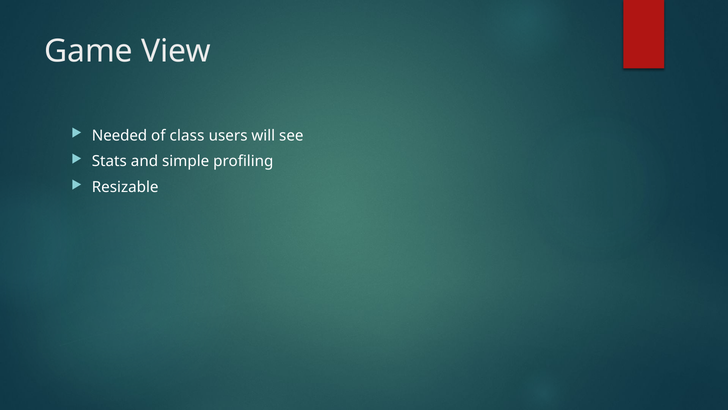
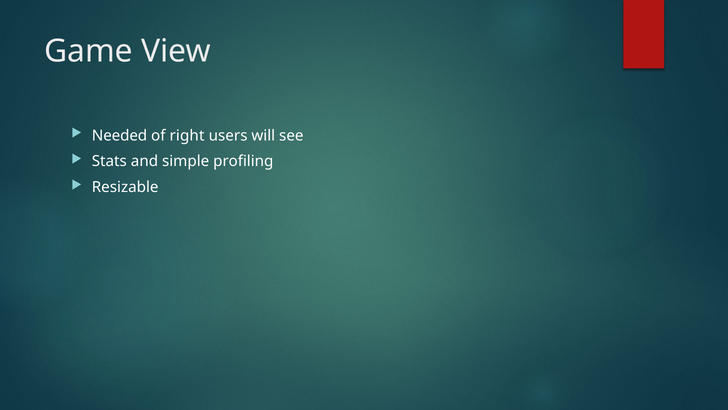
class: class -> right
